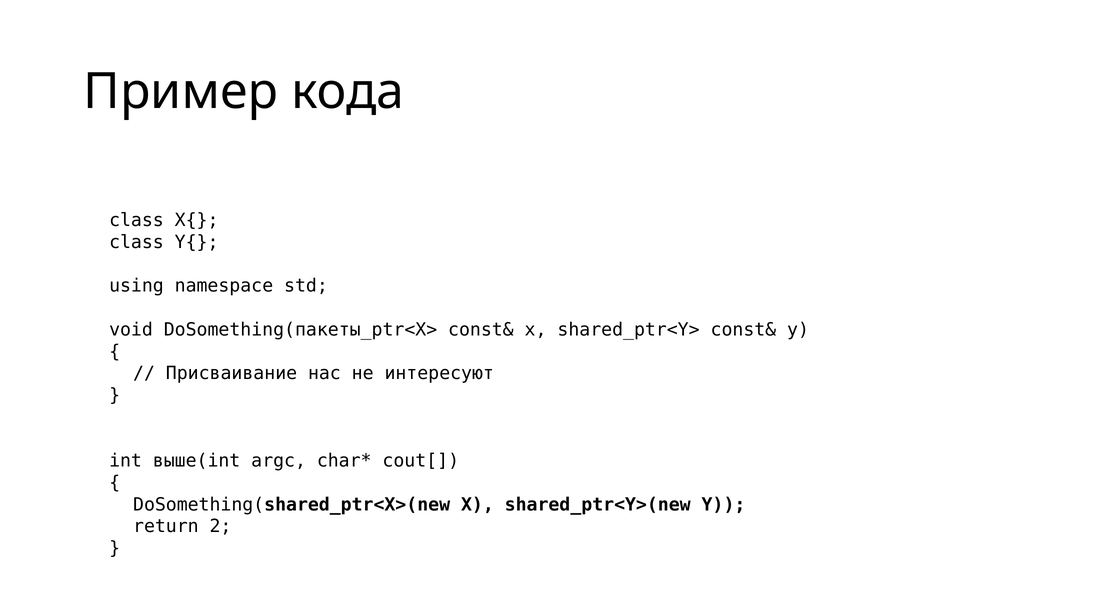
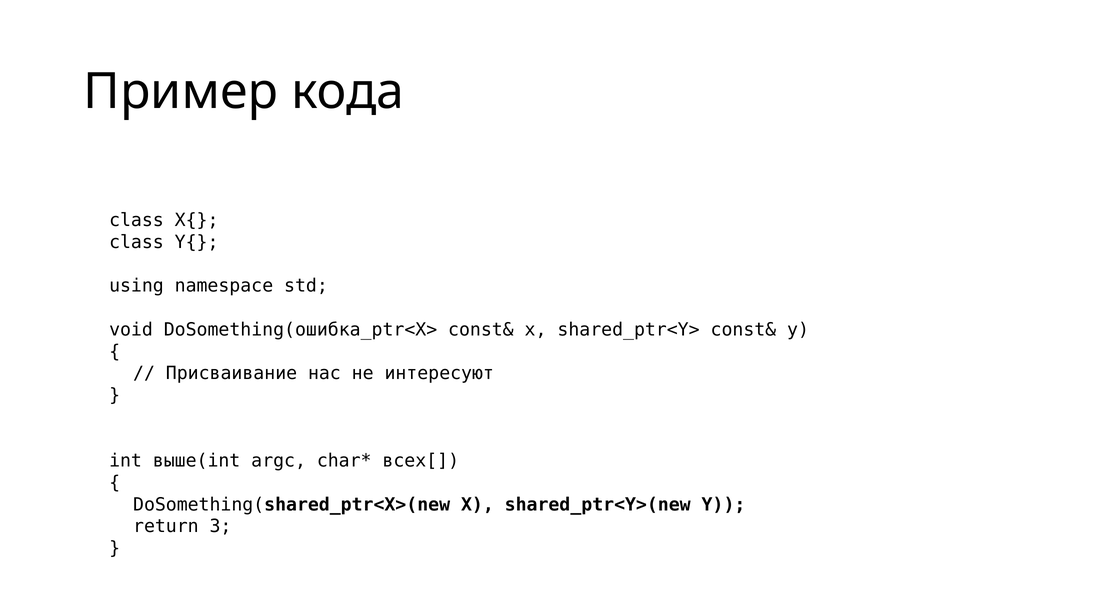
DoSomething(пакеты_ptr<X>: DoSomething(пакеты_ptr<X> -> DoSomething(ошибка_ptr<X>
cout[: cout[ -> всех[
2: 2 -> 3
